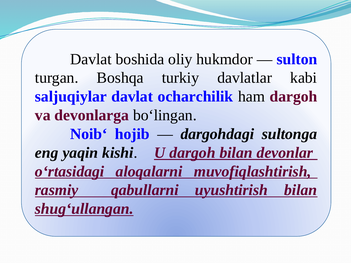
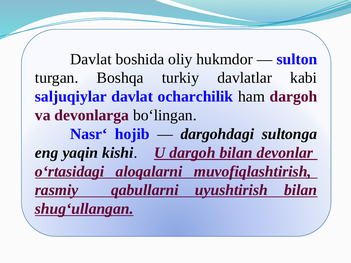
Noib‘: Noib‘ -> Nasr‘
